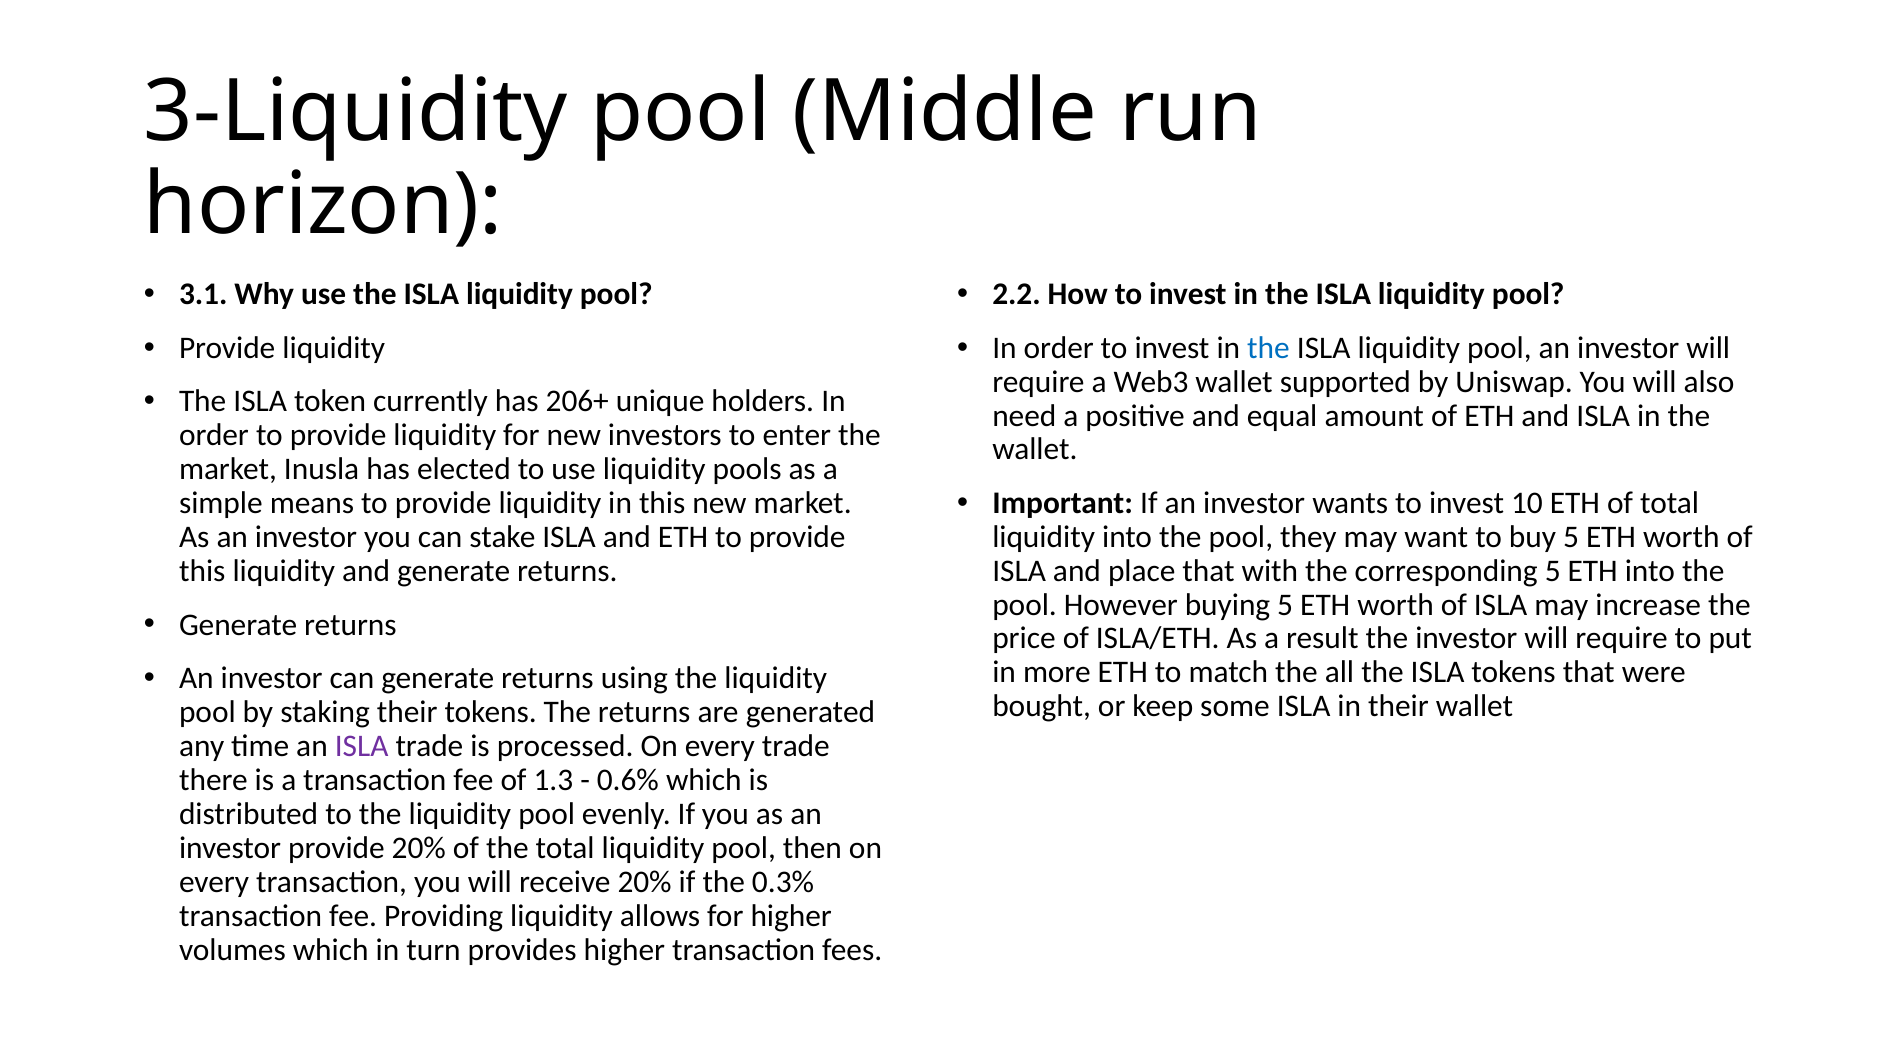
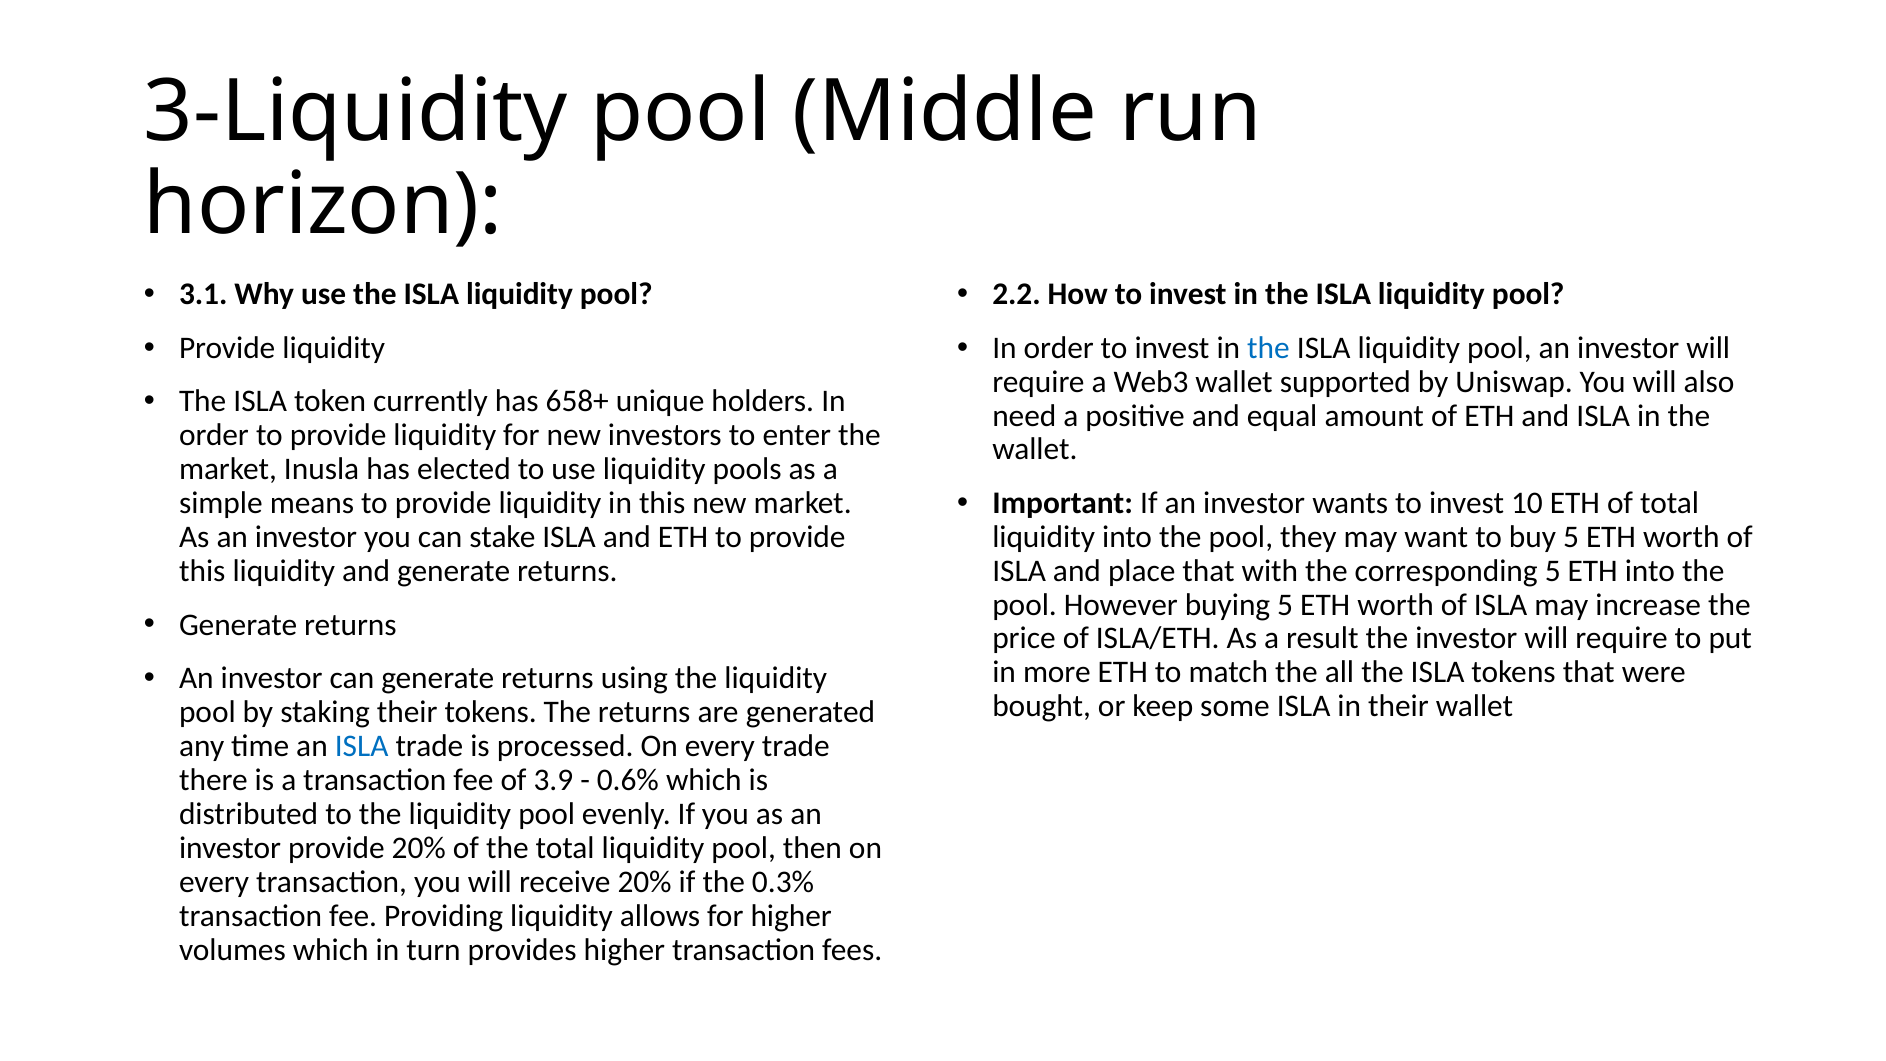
206+: 206+ -> 658+
ISLA at (362, 746) colour: purple -> blue
1.3: 1.3 -> 3.9
